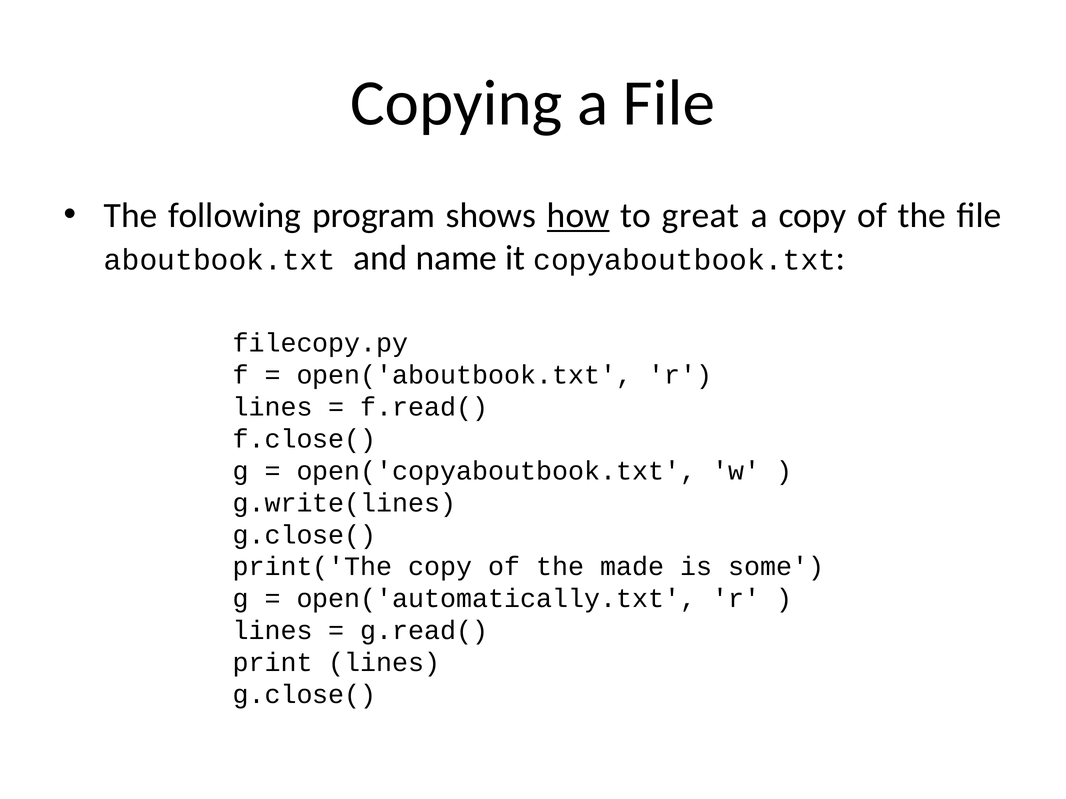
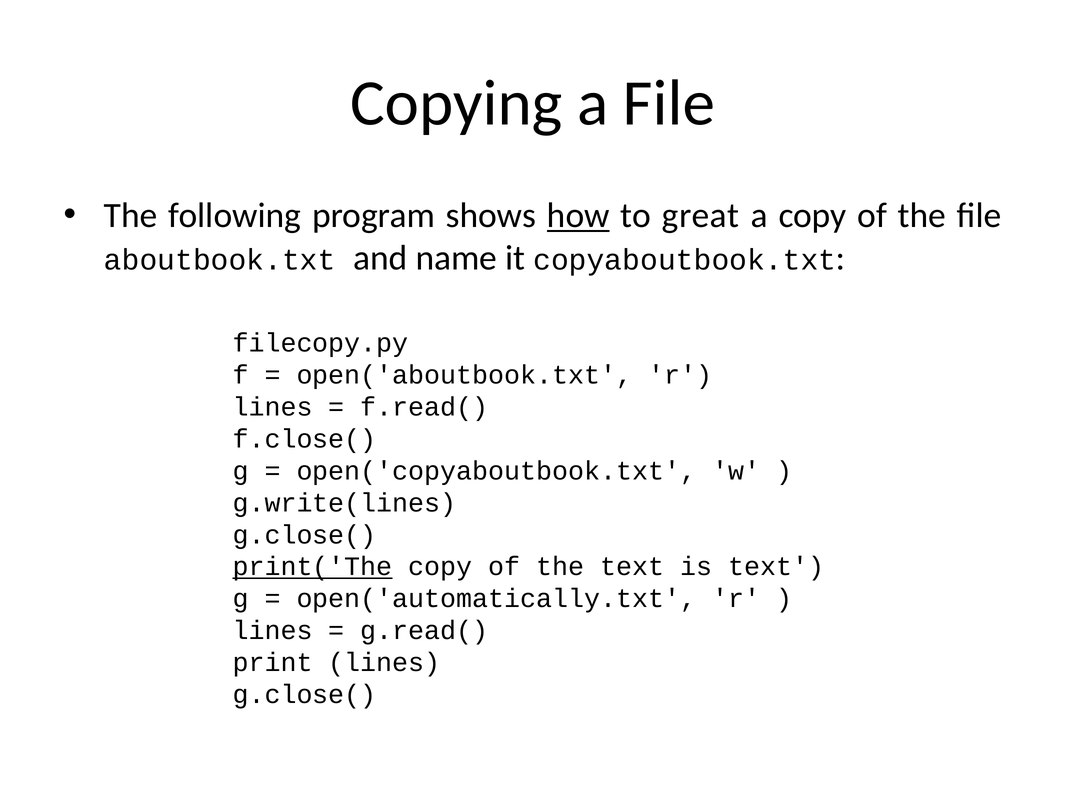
print('The underline: none -> present
the made: made -> text
is some: some -> text
